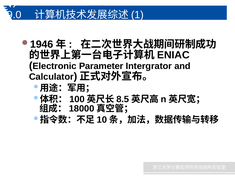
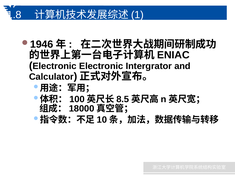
9.0: 9.0 -> 1.8
Electronic Parameter: Parameter -> Electronic
